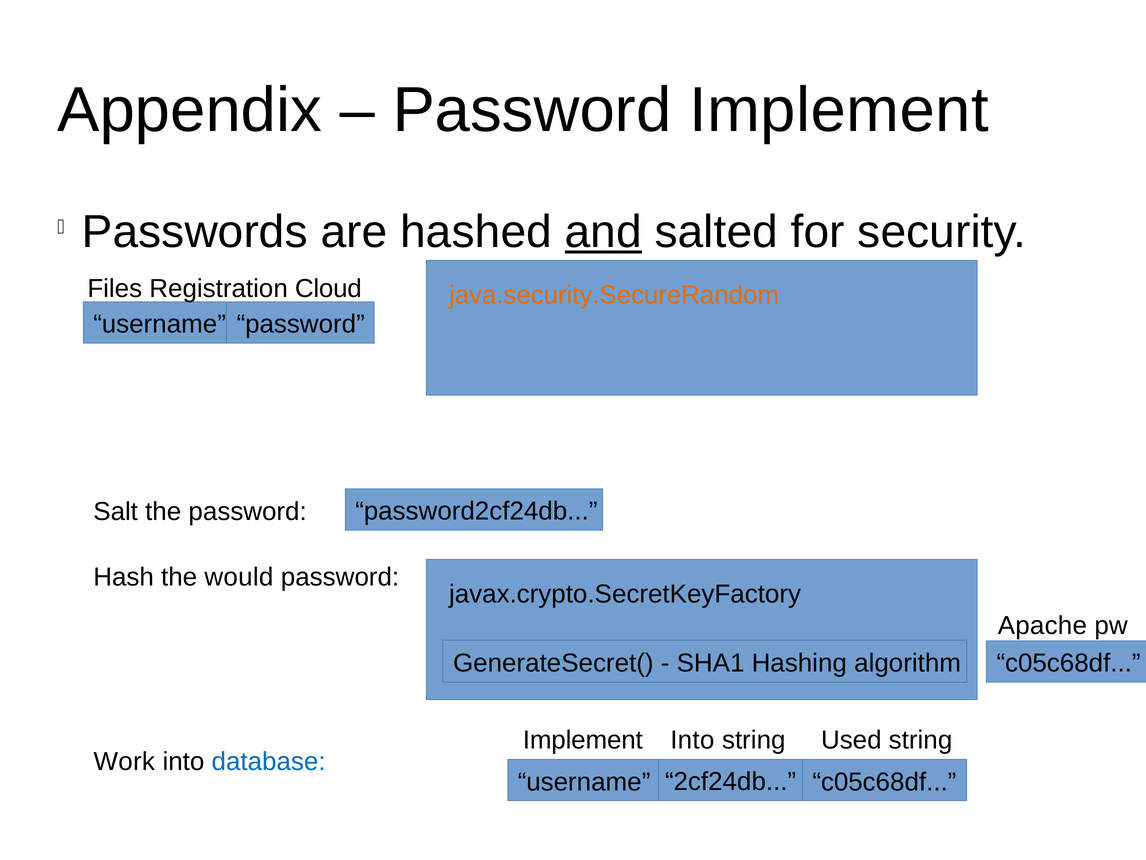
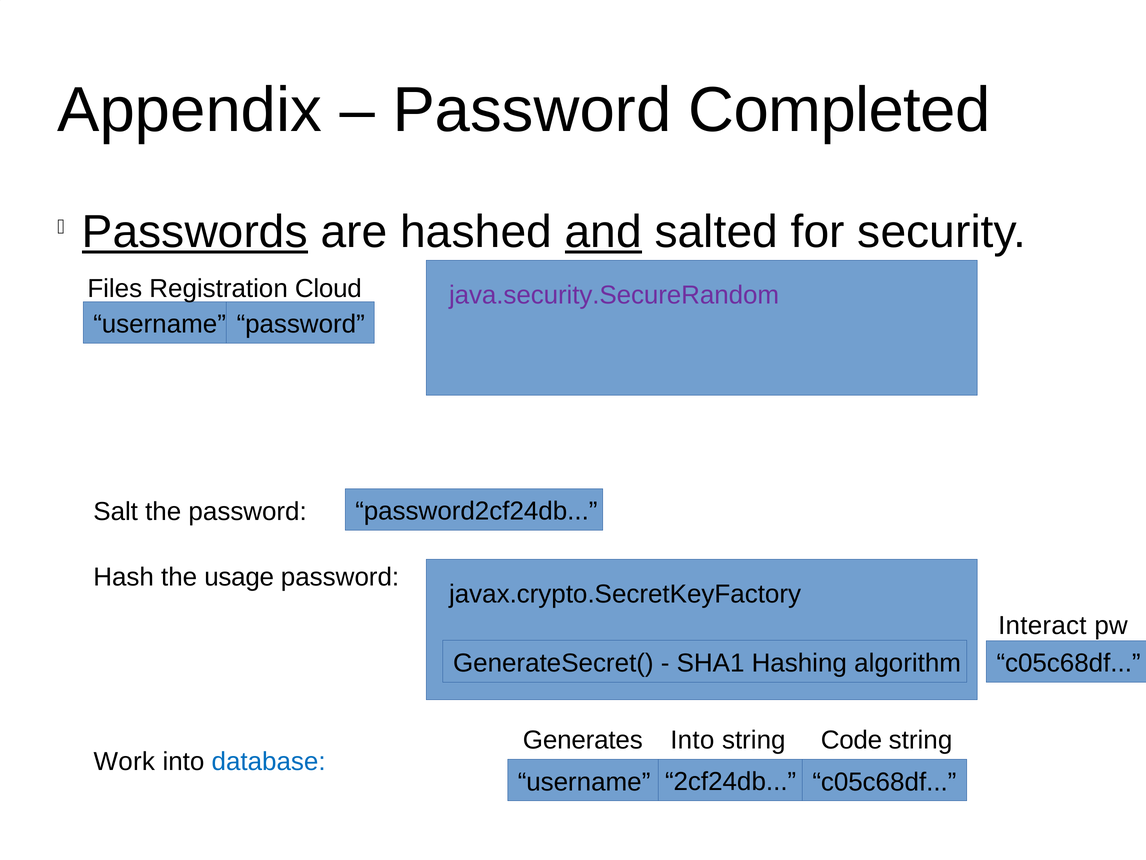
Password Implement: Implement -> Completed
Passwords underline: none -> present
java.security.SecureRandom colour: orange -> purple
would: would -> usage
Apache: Apache -> Interact
Implement at (583, 740): Implement -> Generates
Used: Used -> Code
